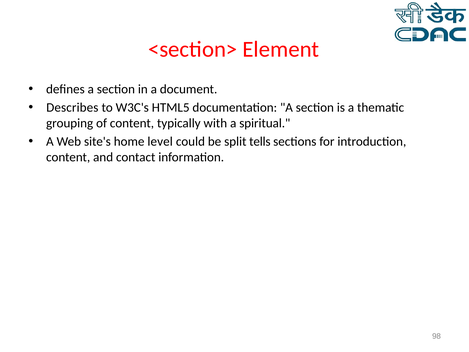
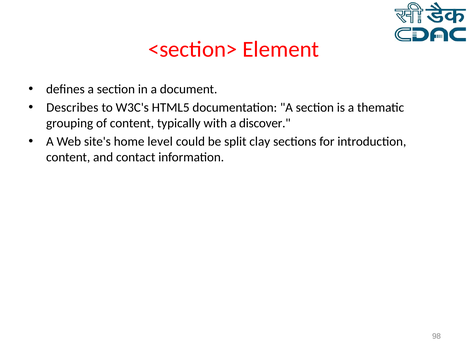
spiritual: spiritual -> discover
tells: tells -> clay
